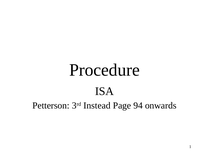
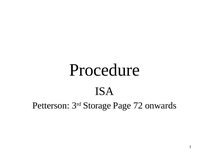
Instead: Instead -> Storage
94: 94 -> 72
